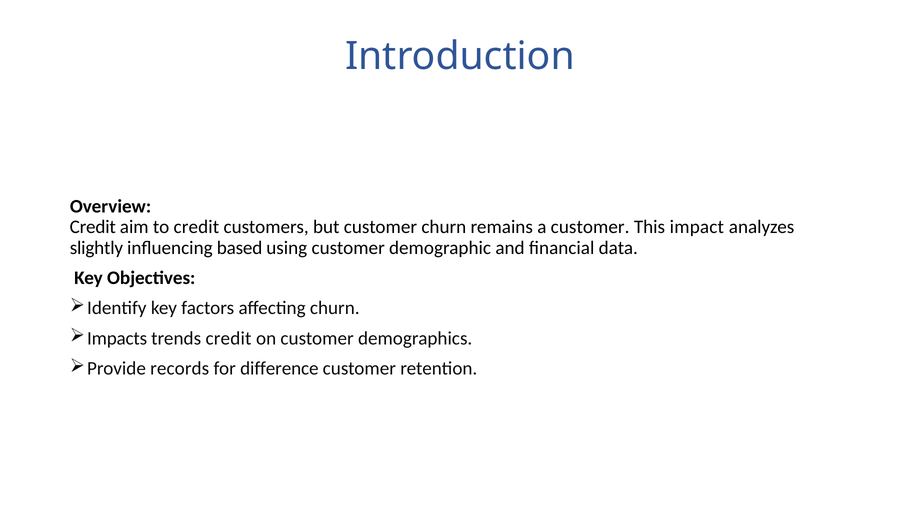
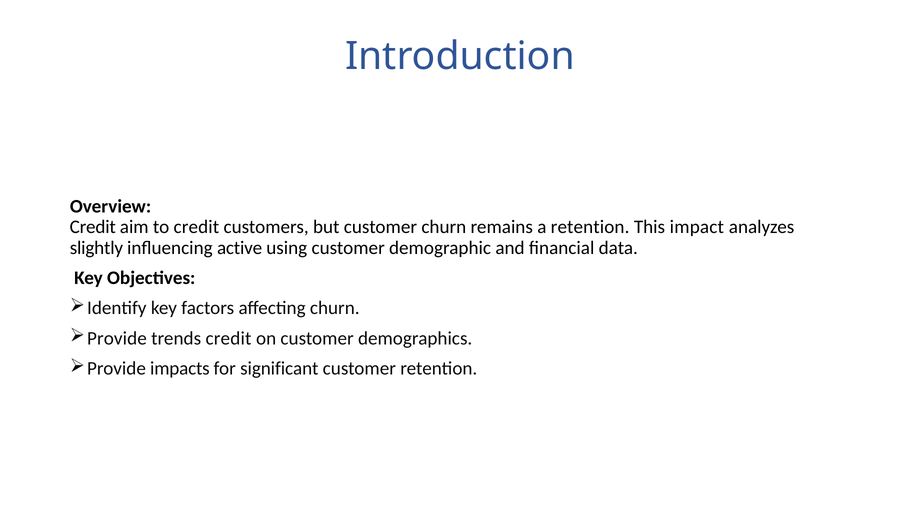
a customer: customer -> retention
based: based -> active
Impacts at (117, 338): Impacts -> Provide
records: records -> impacts
difference: difference -> significant
